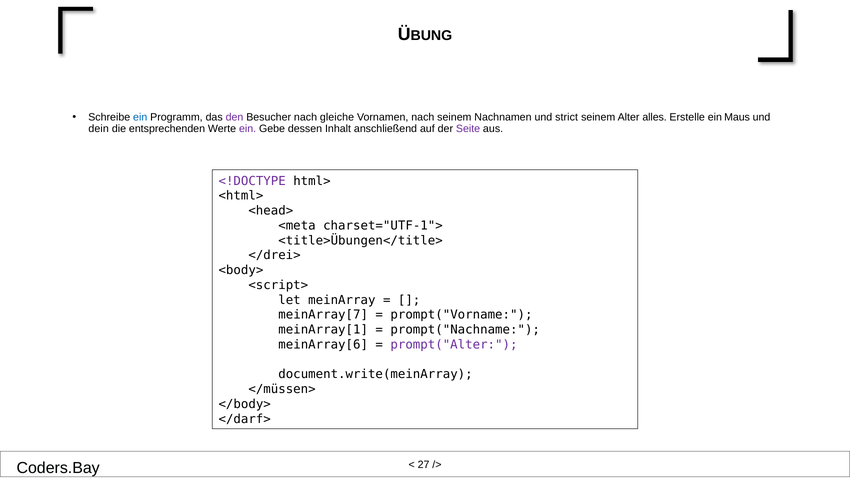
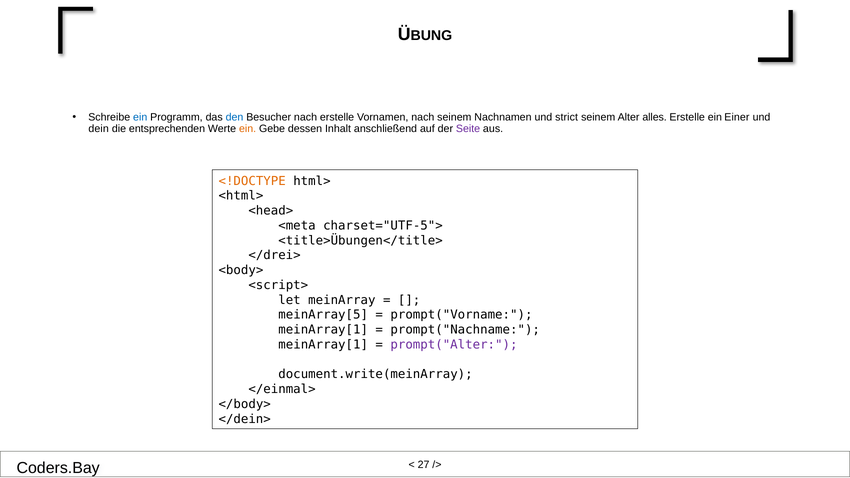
den colour: purple -> blue
nach gleiche: gleiche -> erstelle
Maus: Maus -> Einer
ein at (248, 129) colour: purple -> orange
<!DOCTYPE colour: purple -> orange
charset="UTF-1">: charset="UTF-1"> -> charset="UTF-5">
meinArray[7: meinArray[7 -> meinArray[5
meinArray[6 at (323, 345): meinArray[6 -> meinArray[1
</müssen>: </müssen> -> </einmal>
</darf>: </darf> -> </dein>
